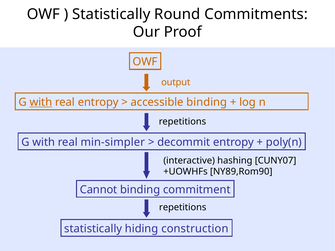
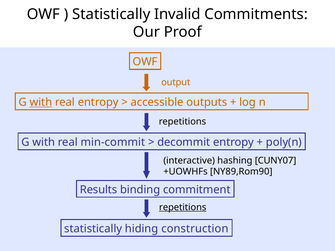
Round: Round -> Invalid
accessible binding: binding -> outputs
min-simpler: min-simpler -> min-commit
Cannot: Cannot -> Results
repetitions at (183, 208) underline: none -> present
